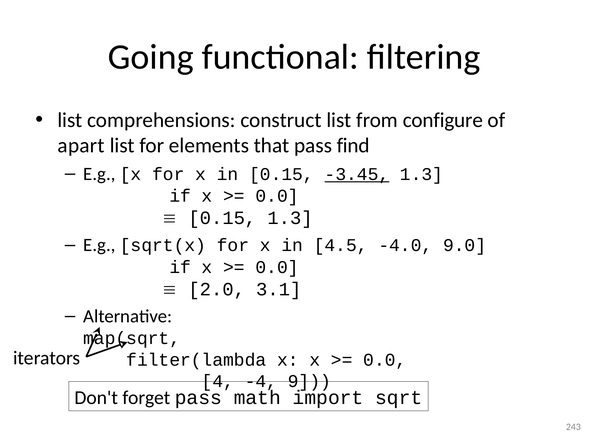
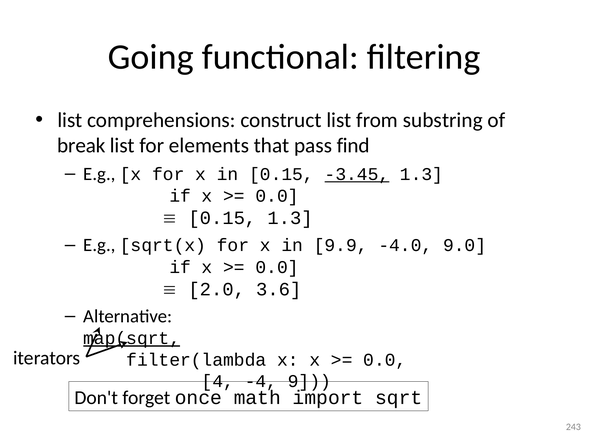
configure: configure -> substring
apart: apart -> break
4.5: 4.5 -> 9.9
3.1: 3.1 -> 3.6
map(sqrt underline: none -> present
forget pass: pass -> once
